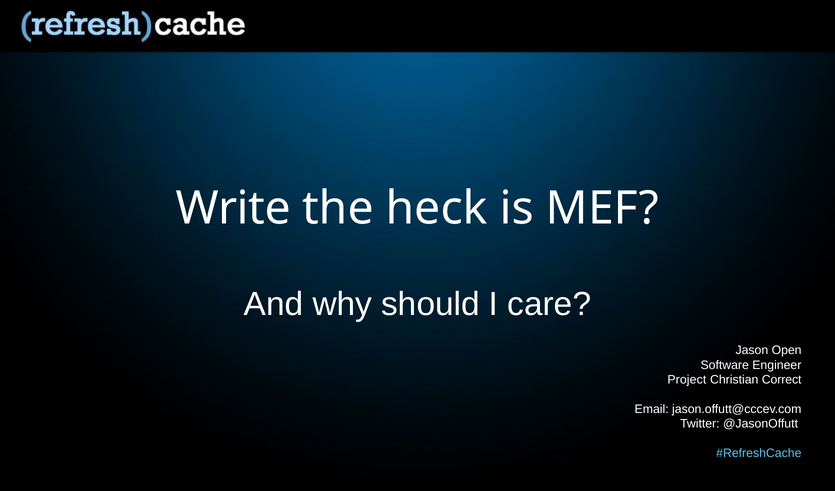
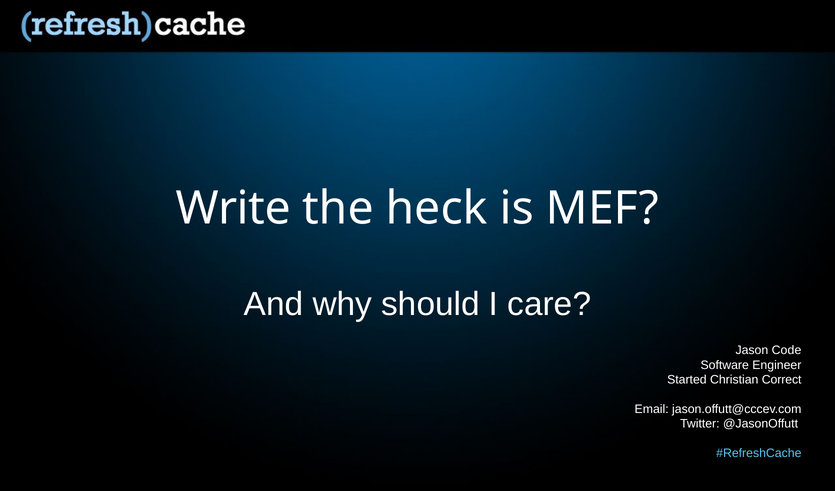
Open: Open -> Code
Project: Project -> Started
